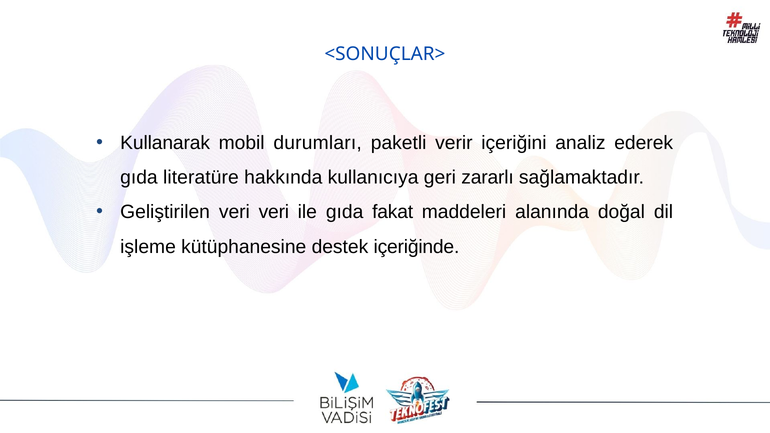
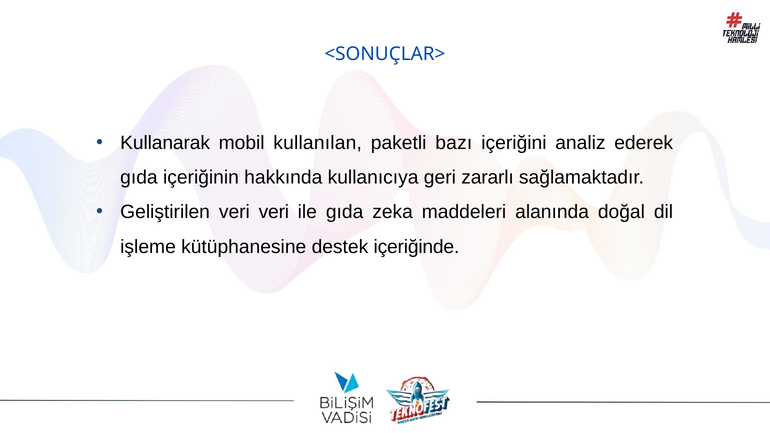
durumları: durumları -> kullanılan
verir: verir -> bazı
literatüre: literatüre -> içeriğinin
fakat: fakat -> zeka
